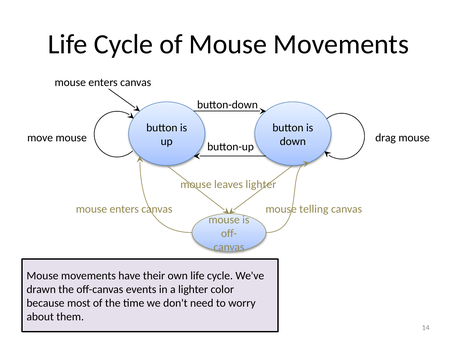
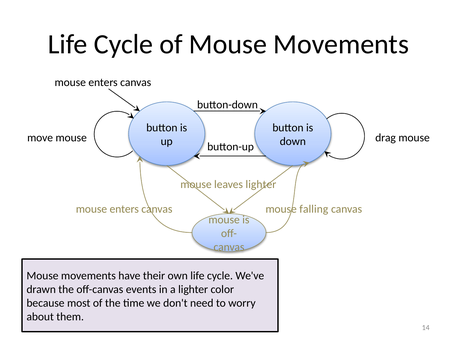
telling: telling -> falling
